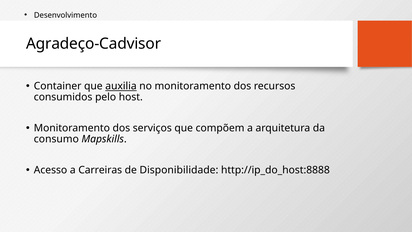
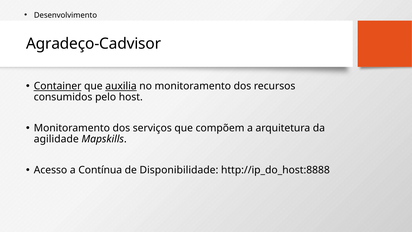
Container underline: none -> present
consumo: consumo -> agilidade
Carreiras: Carreiras -> Contínua
